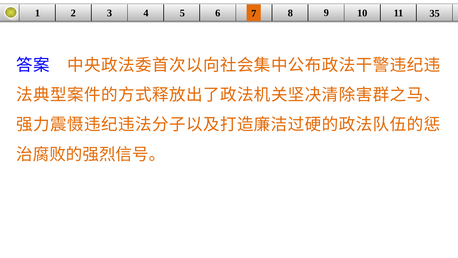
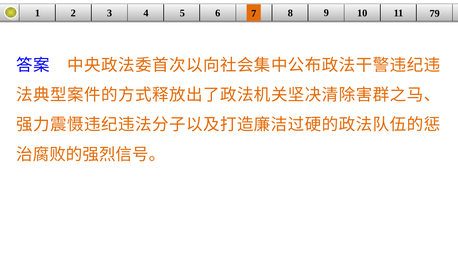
35: 35 -> 79
